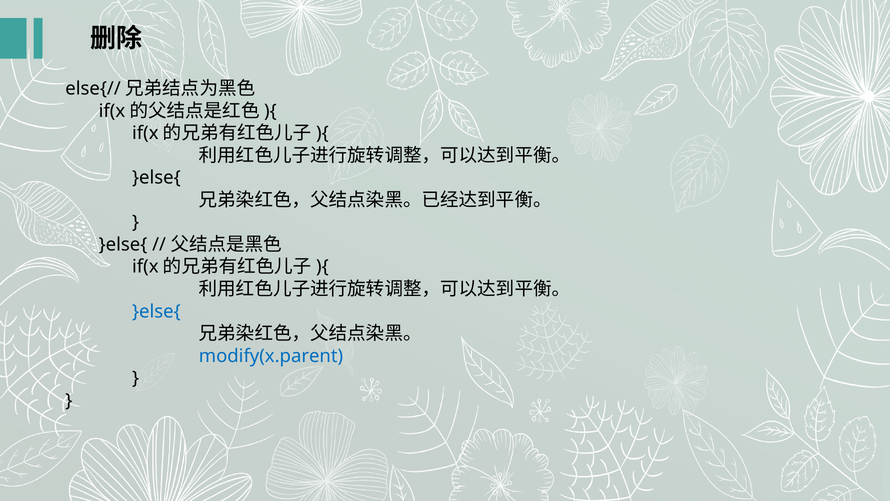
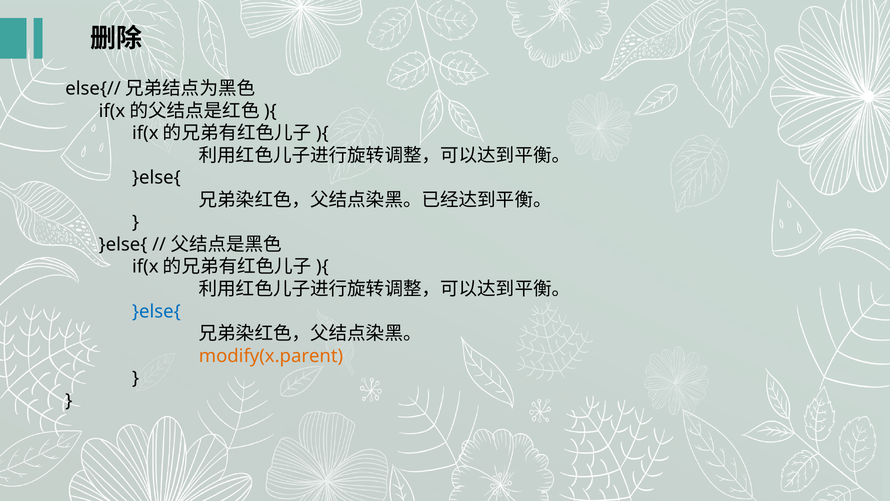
modify(x.parent colour: blue -> orange
